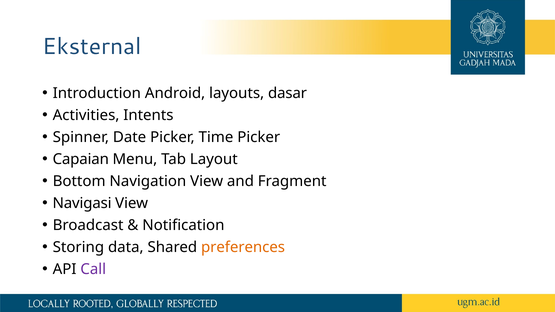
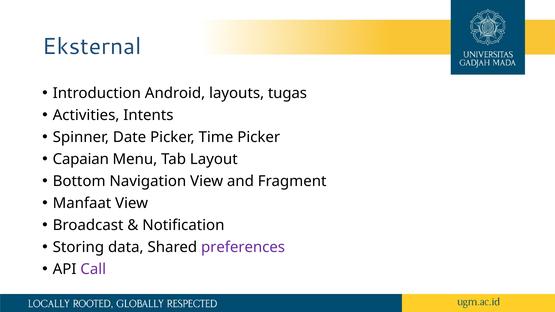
dasar: dasar -> tugas
Navigasi: Navigasi -> Manfaat
preferences colour: orange -> purple
